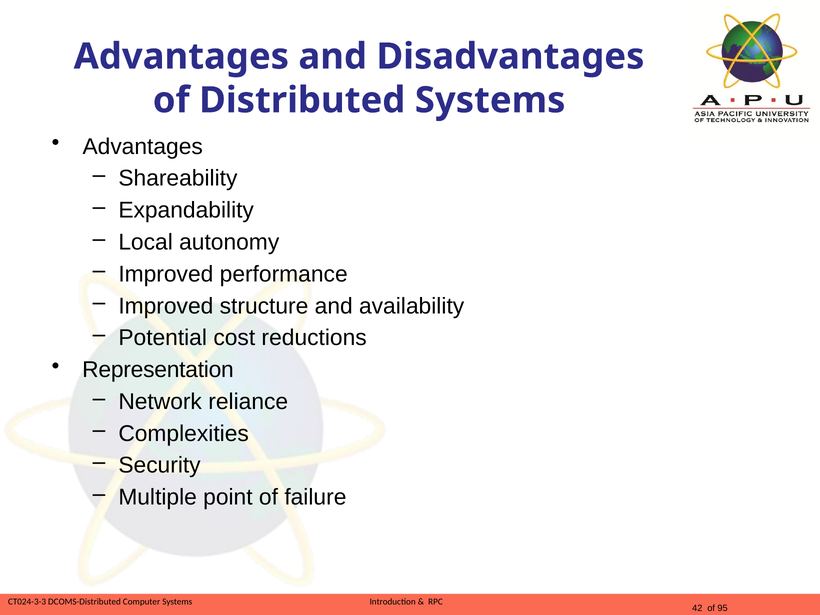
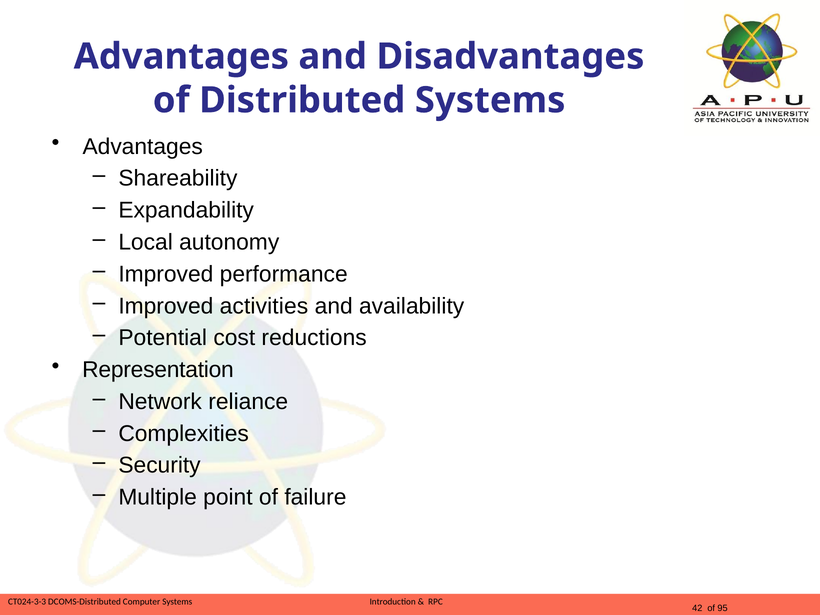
structure: structure -> activities
